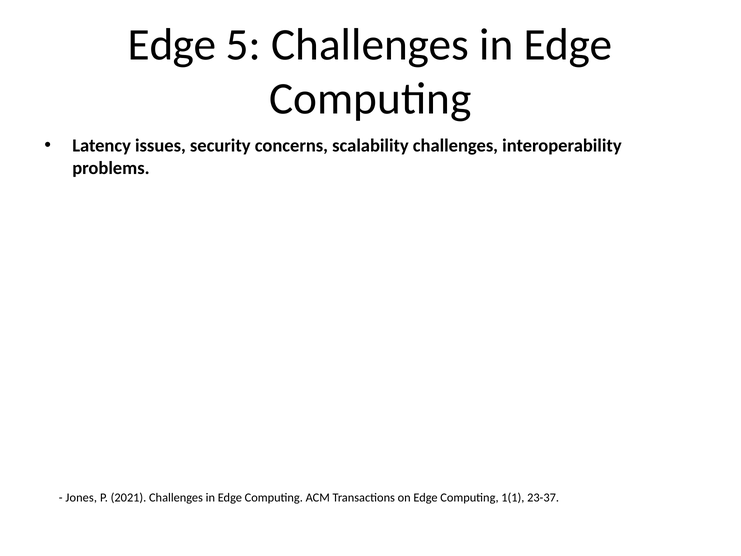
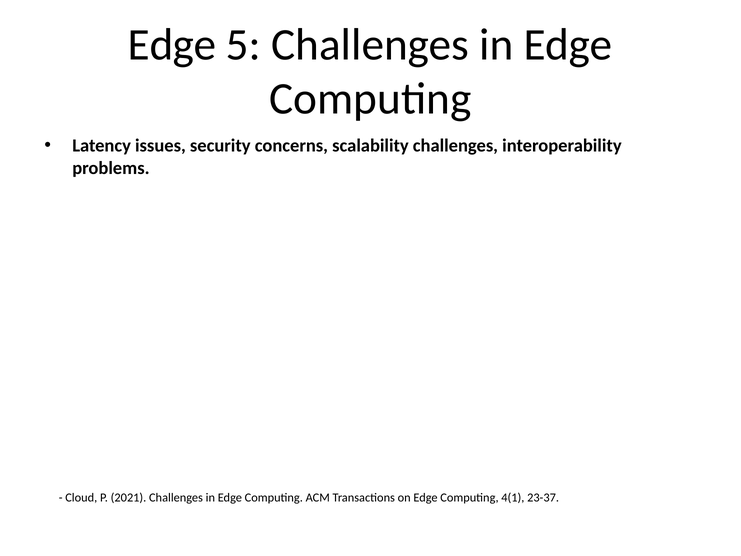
Jones: Jones -> Cloud
1(1: 1(1 -> 4(1
